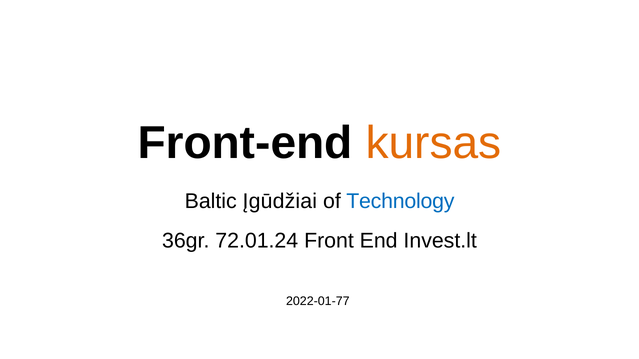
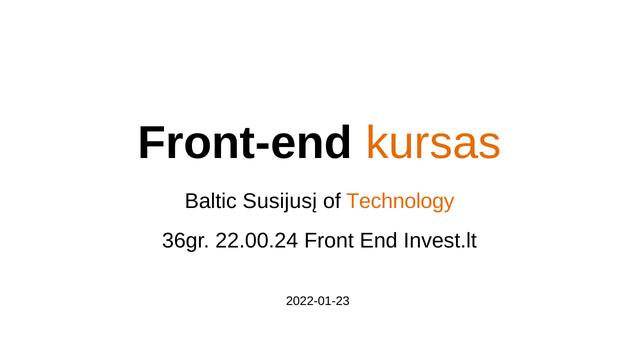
Įgūdžiai: Įgūdžiai -> Susijusį
Technology colour: blue -> orange
72.01.24: 72.01.24 -> 22.00.24
2022-01-77: 2022-01-77 -> 2022-01-23
